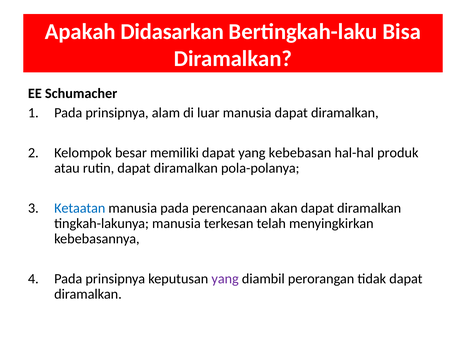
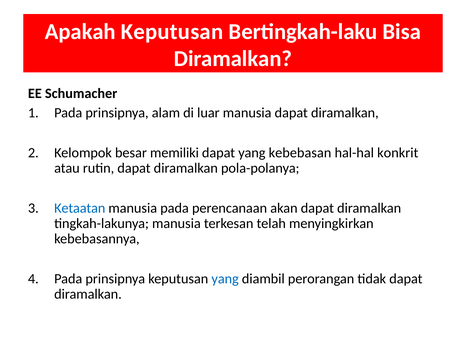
Apakah Didasarkan: Didasarkan -> Keputusan
produk: produk -> konkrit
yang at (225, 278) colour: purple -> blue
